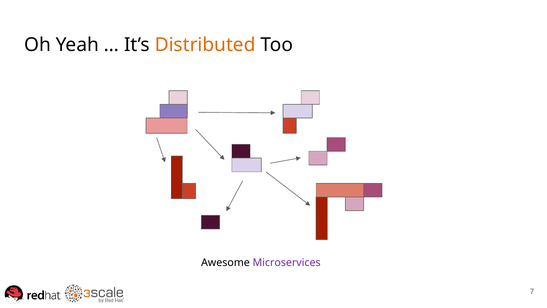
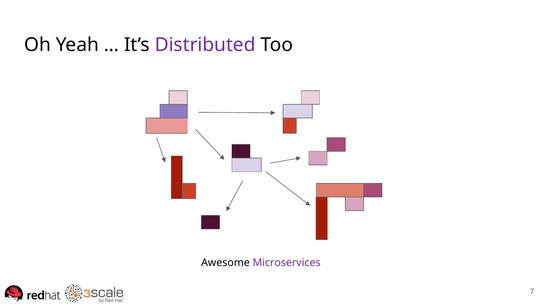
Distributed colour: orange -> purple
